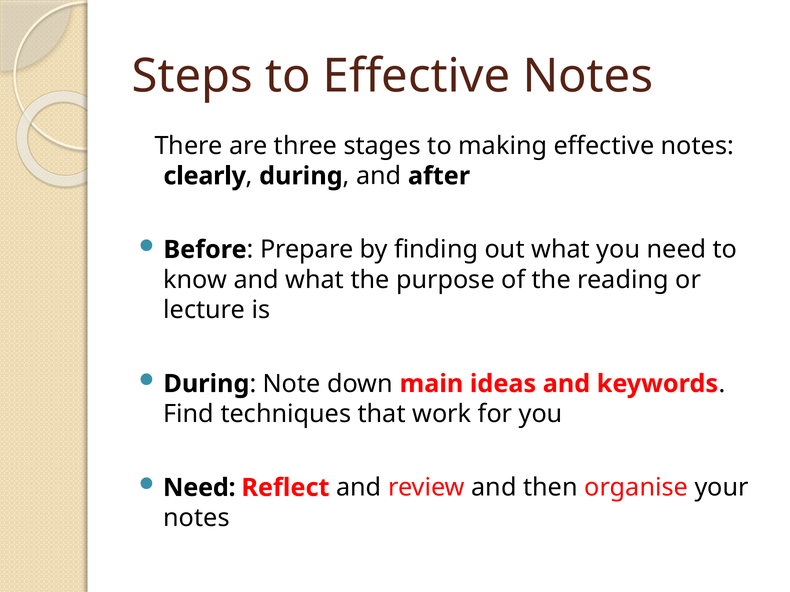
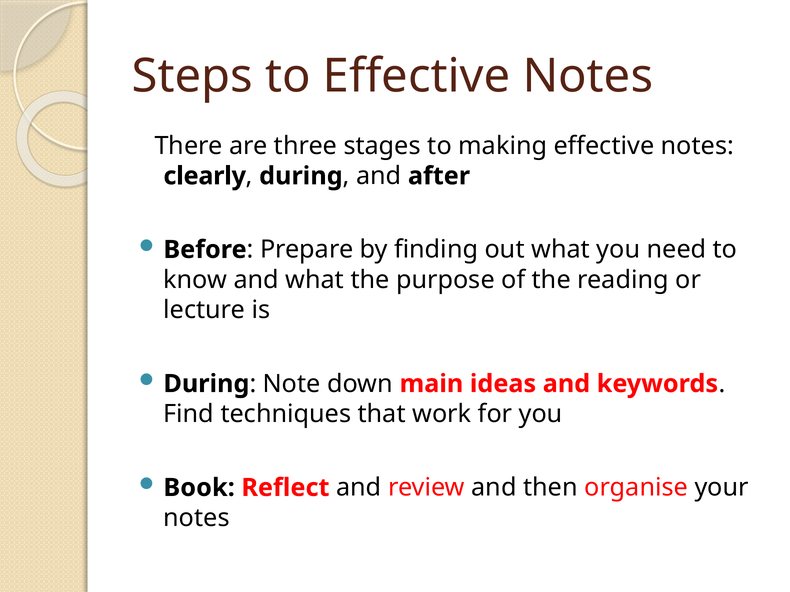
Need at (199, 488): Need -> Book
